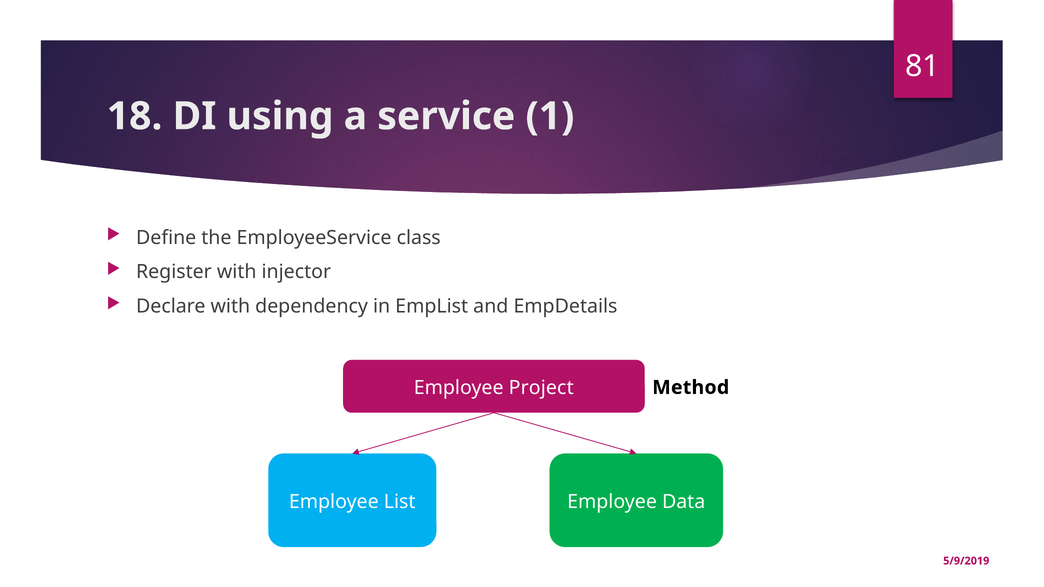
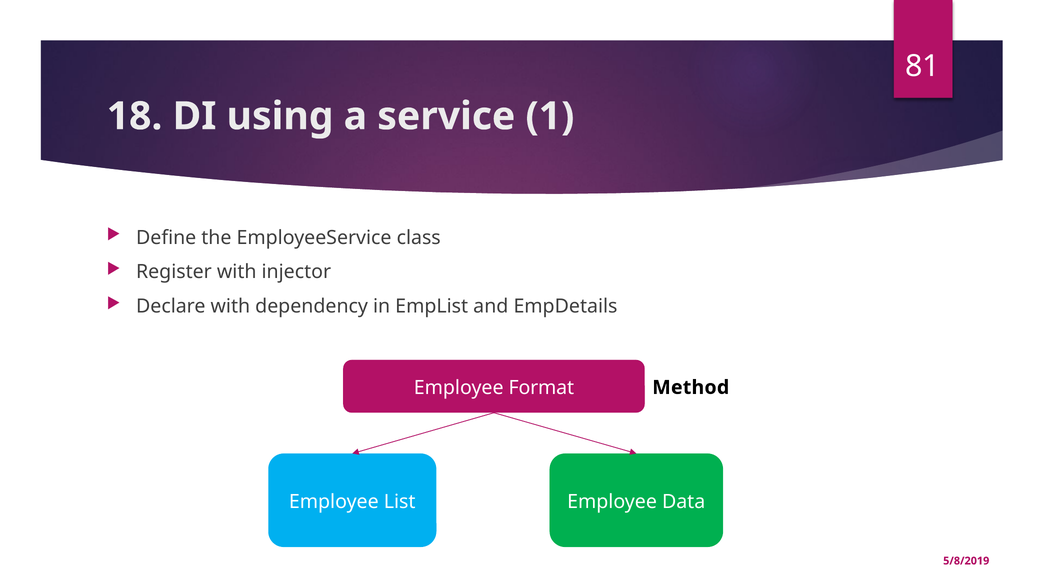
Project: Project -> Format
5/9/2019: 5/9/2019 -> 5/8/2019
